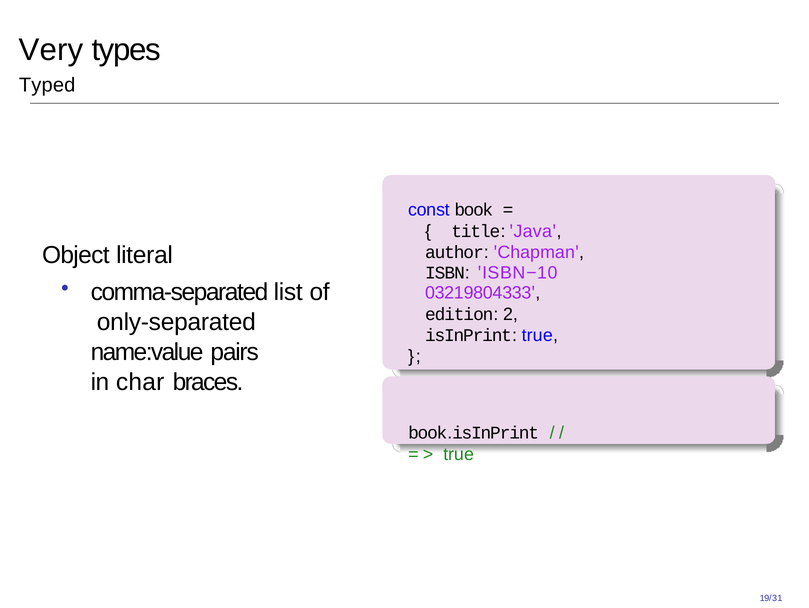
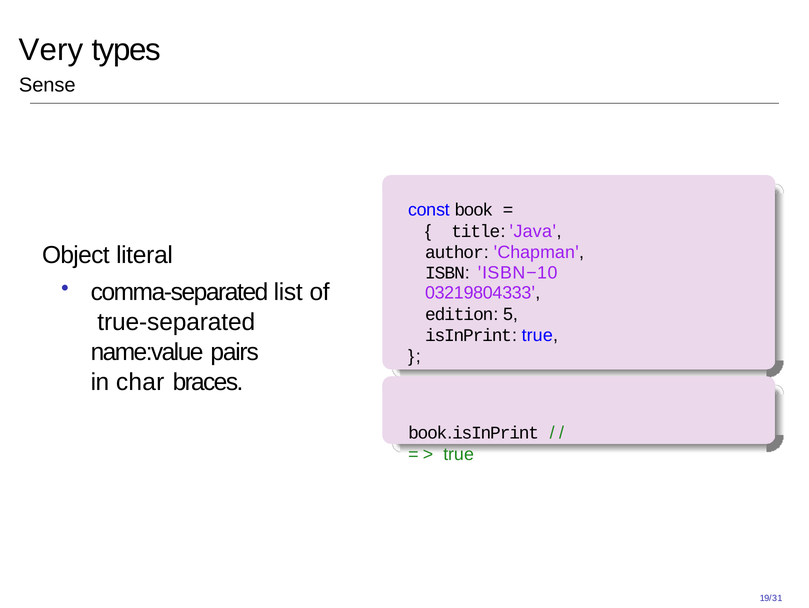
Typed: Typed -> Sense
2: 2 -> 5
only-separated: only-separated -> true-separated
